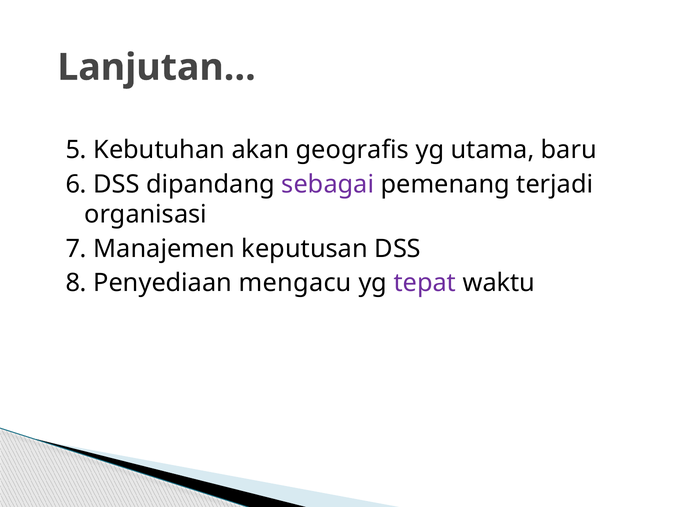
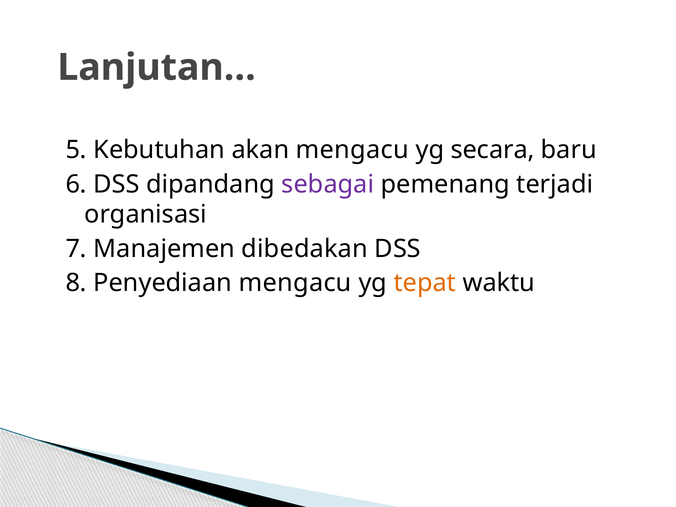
akan geografis: geografis -> mengacu
utama: utama -> secara
keputusan: keputusan -> dibedakan
tepat colour: purple -> orange
